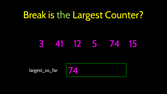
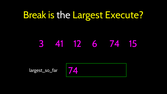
the colour: light green -> white
Counter: Counter -> Execute
5: 5 -> 6
